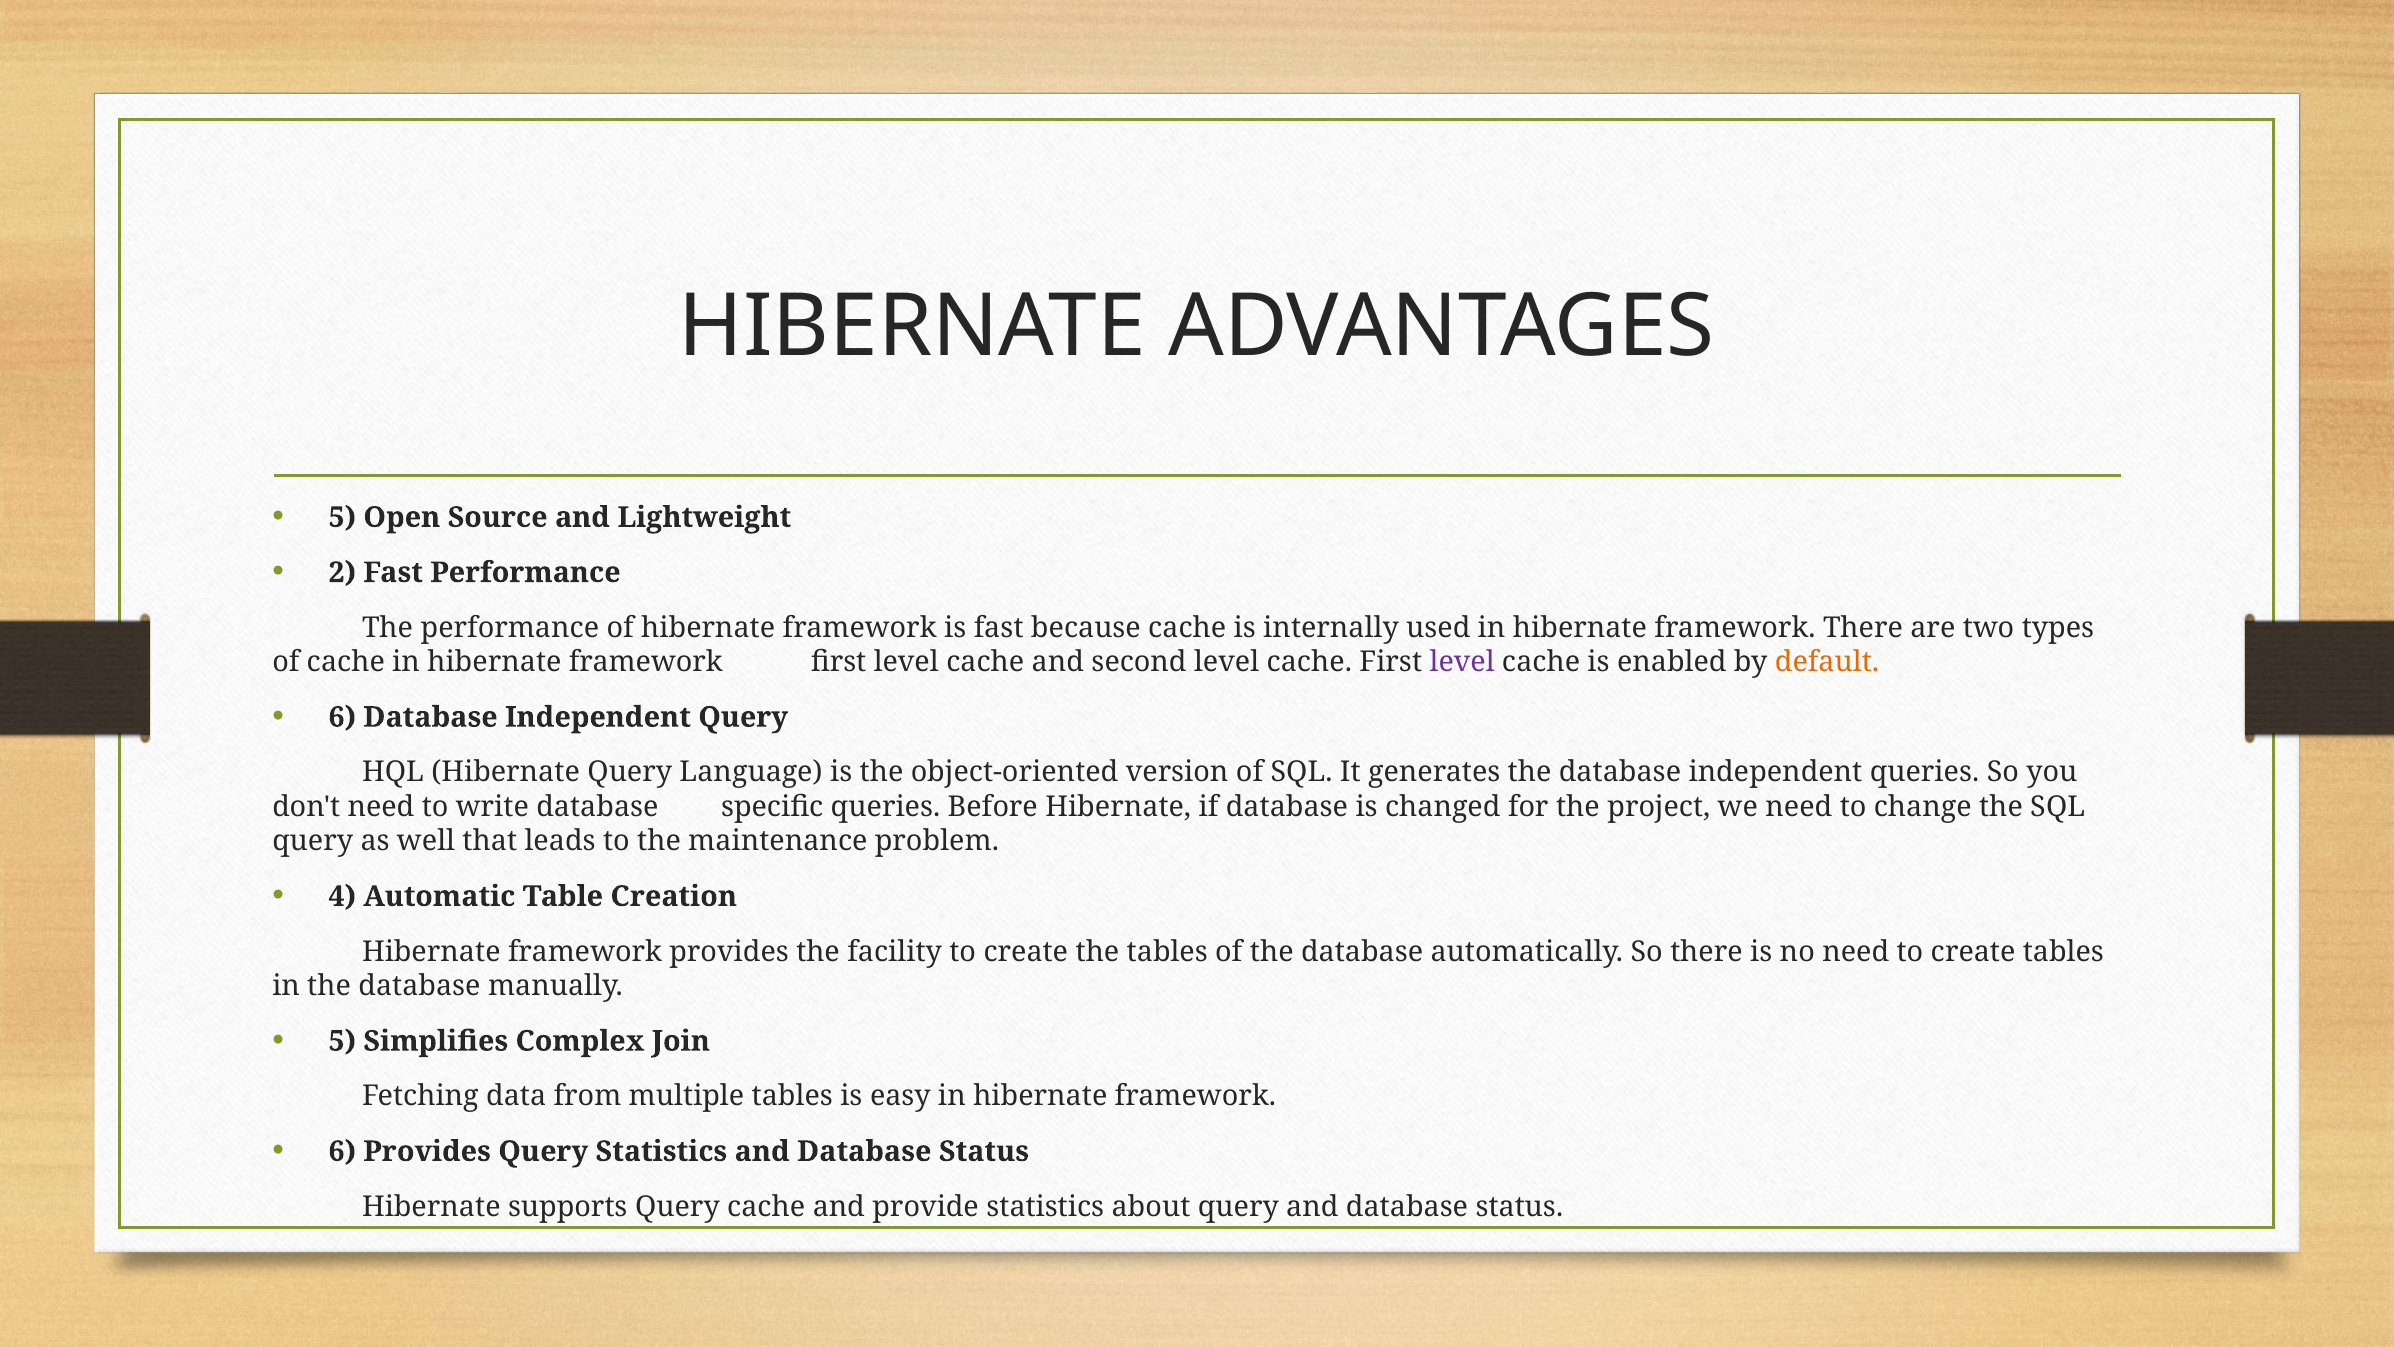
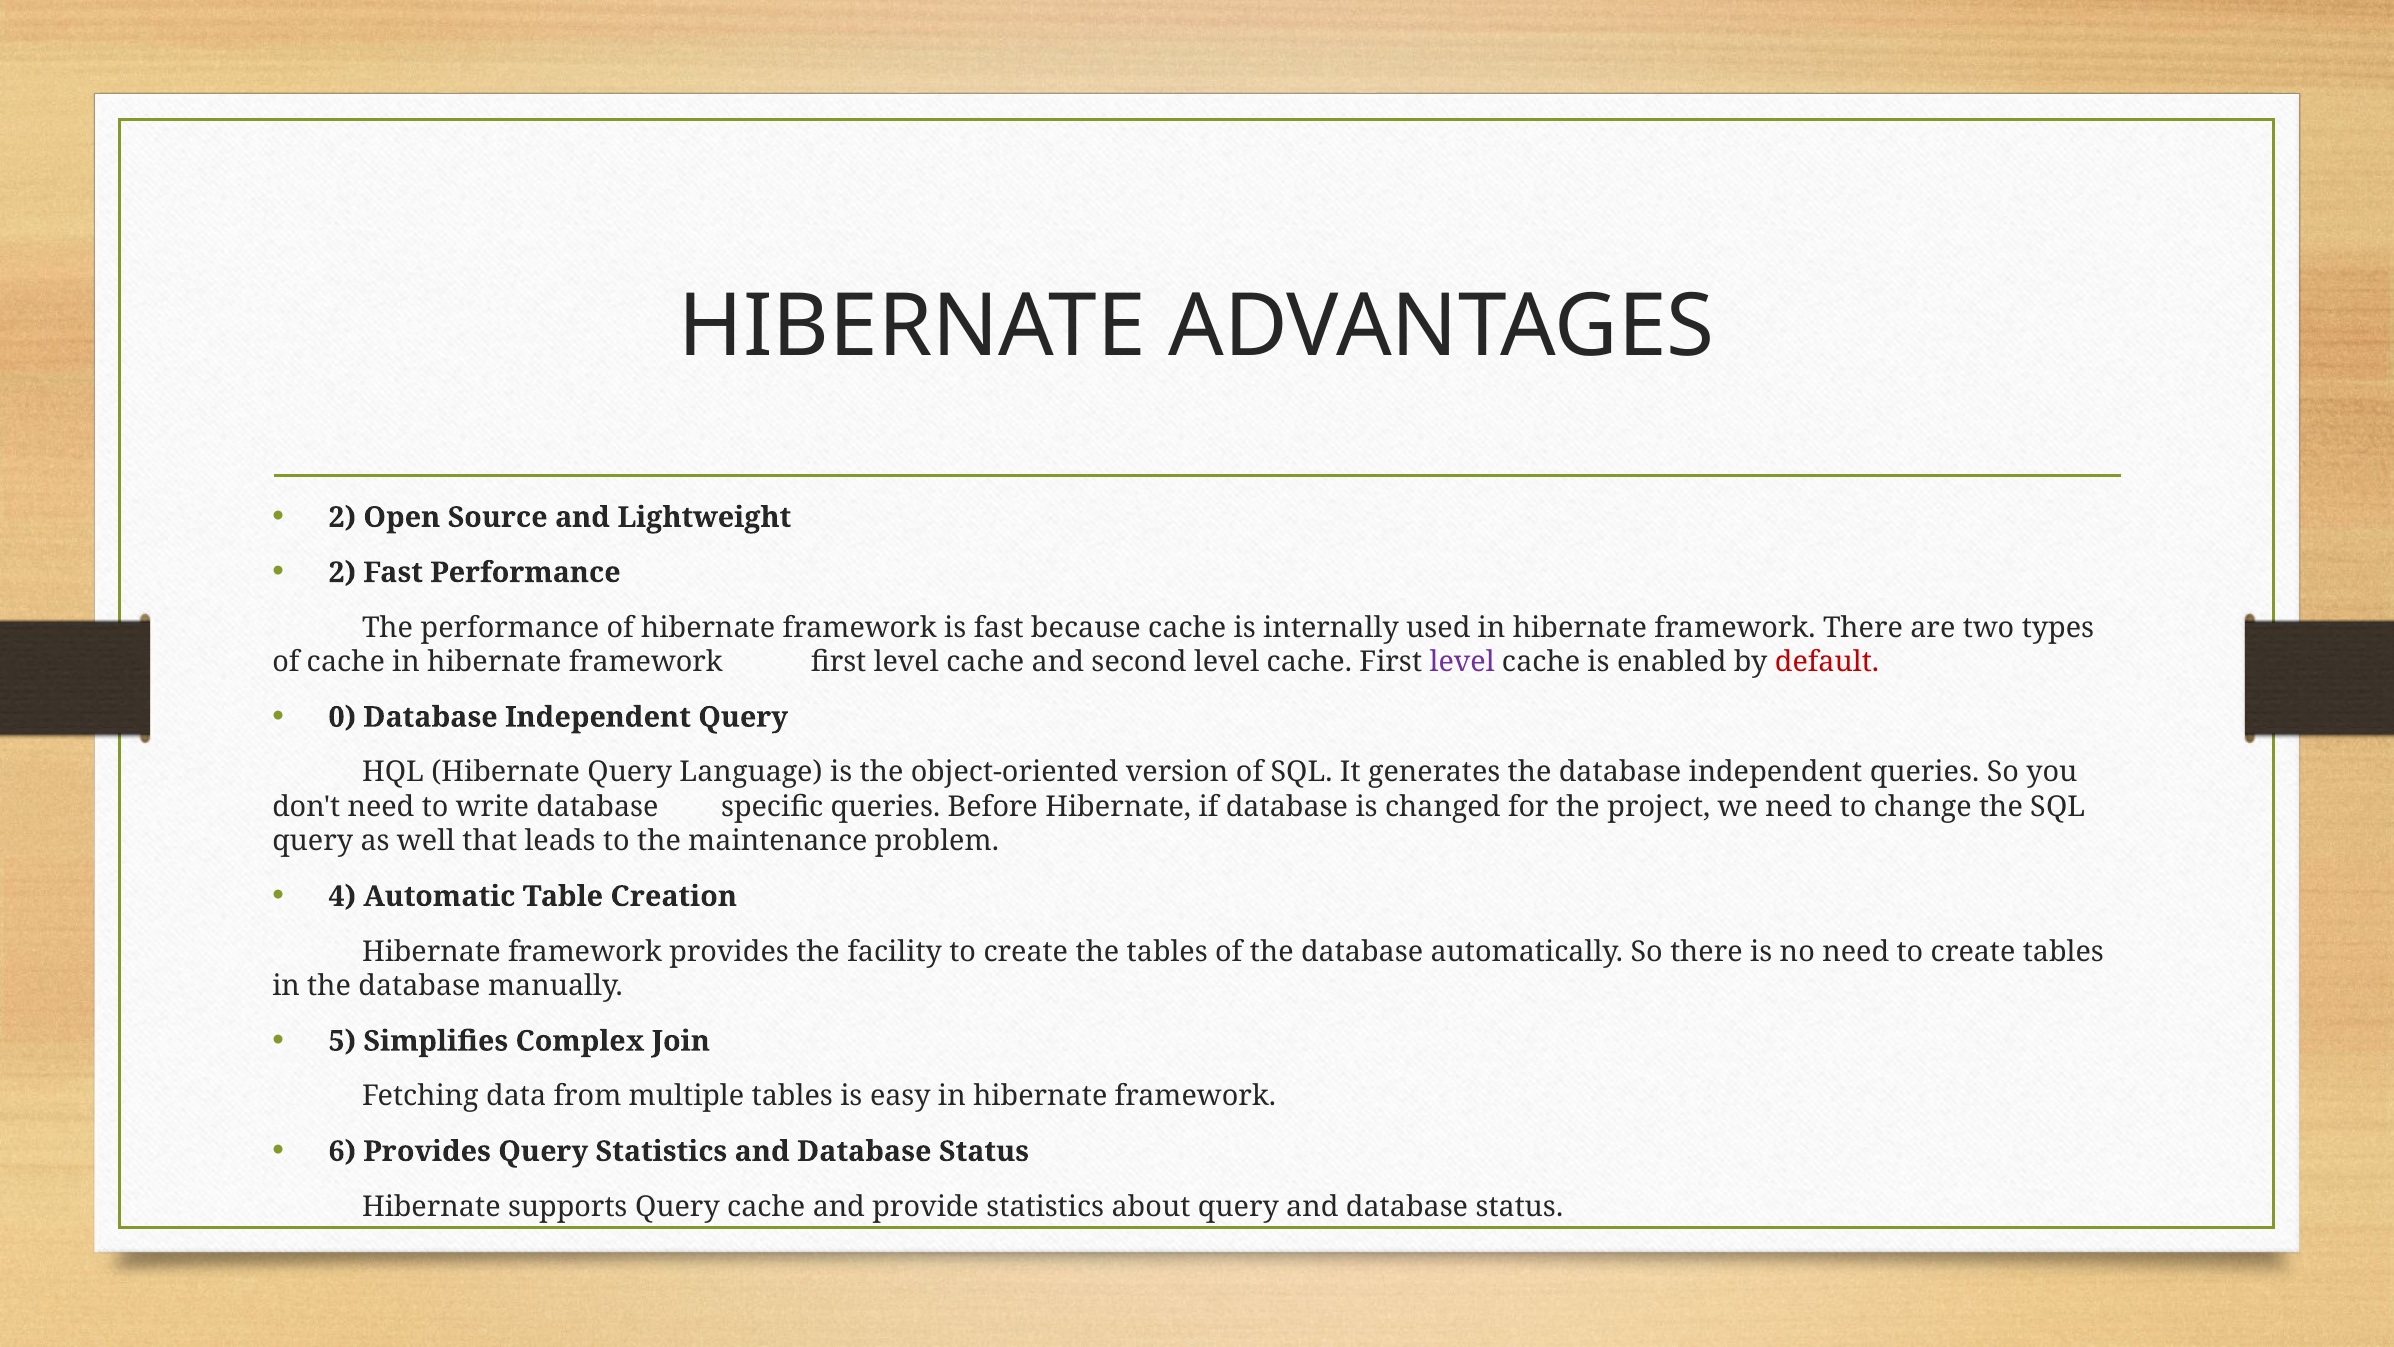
5 at (342, 517): 5 -> 2
default colour: orange -> red
6 at (342, 717): 6 -> 0
